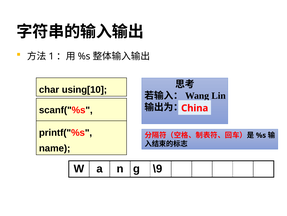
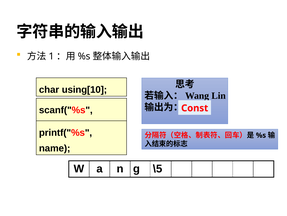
China: China -> Const
\9: \9 -> \5
